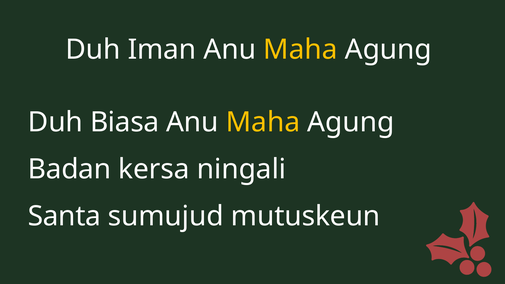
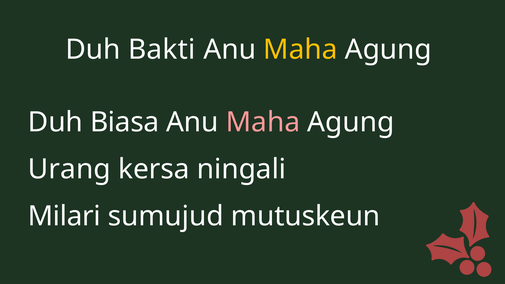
Iman: Iman -> Bakti
Maha at (263, 122) colour: yellow -> pink
Badan: Badan -> Urang
Santa: Santa -> Milari
